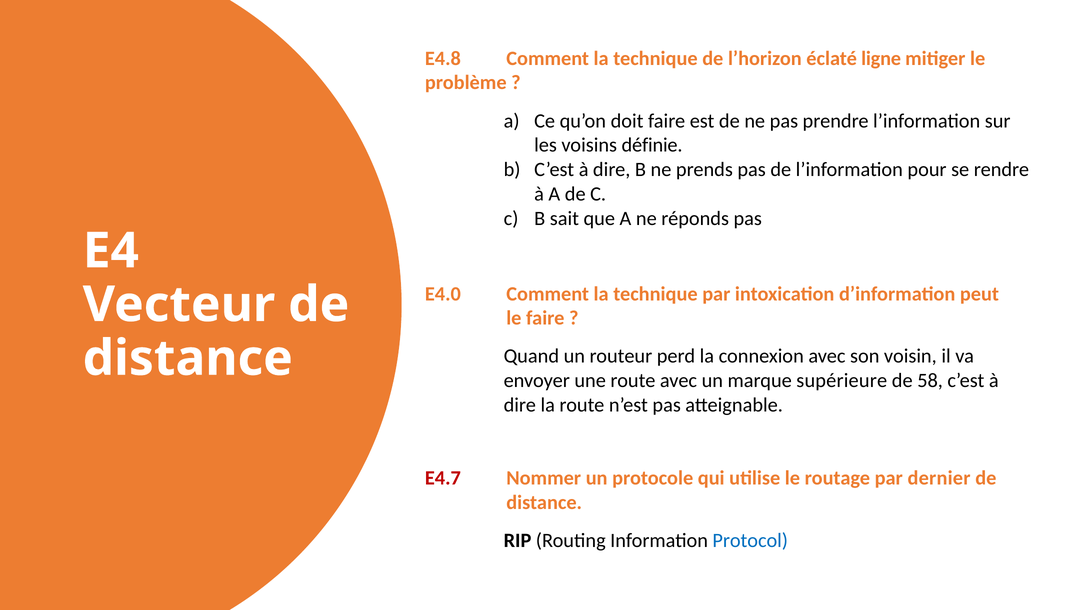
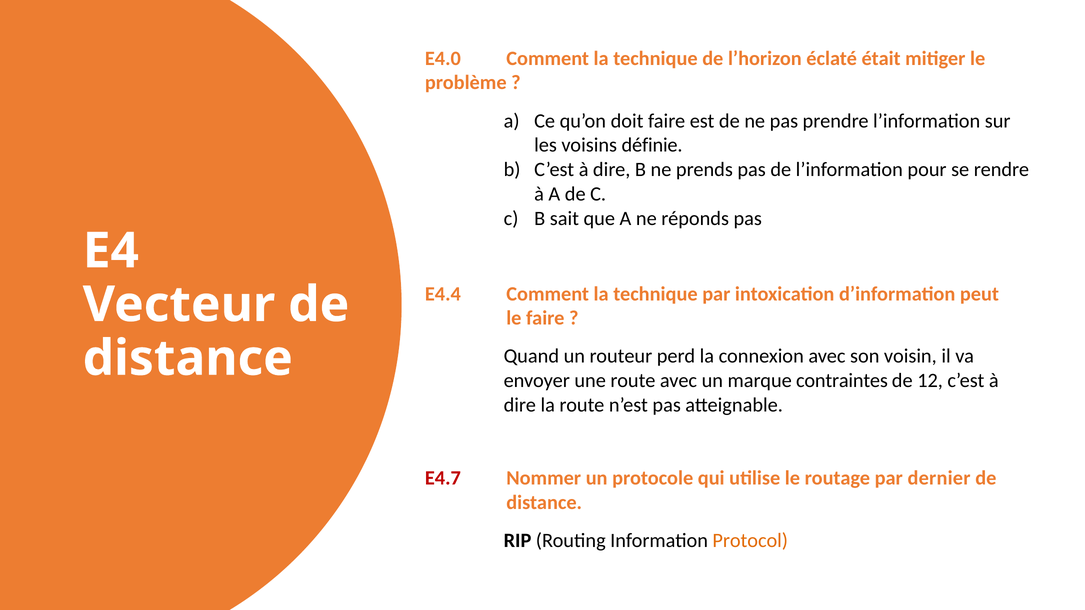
E4.8: E4.8 -> E4.0
ligne: ligne -> était
E4.0: E4.0 -> E4.4
supérieure: supérieure -> contraintes
58: 58 -> 12
Protocol colour: blue -> orange
